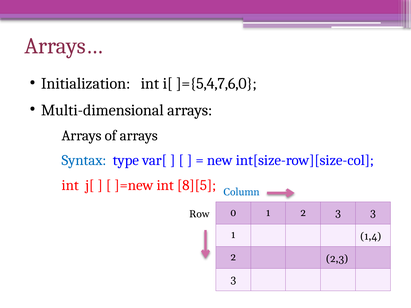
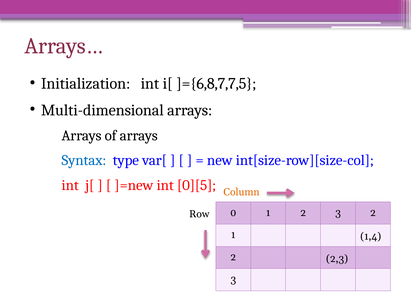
]={5,4,7,6,0: ]={5,4,7,6,0 -> ]={6,8,7,7,5
8][5: 8][5 -> 0][5
Column colour: blue -> orange
3 3: 3 -> 2
